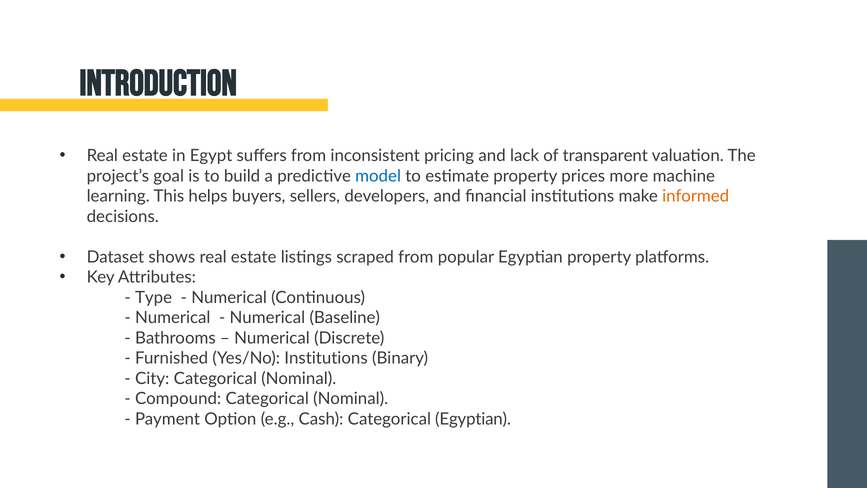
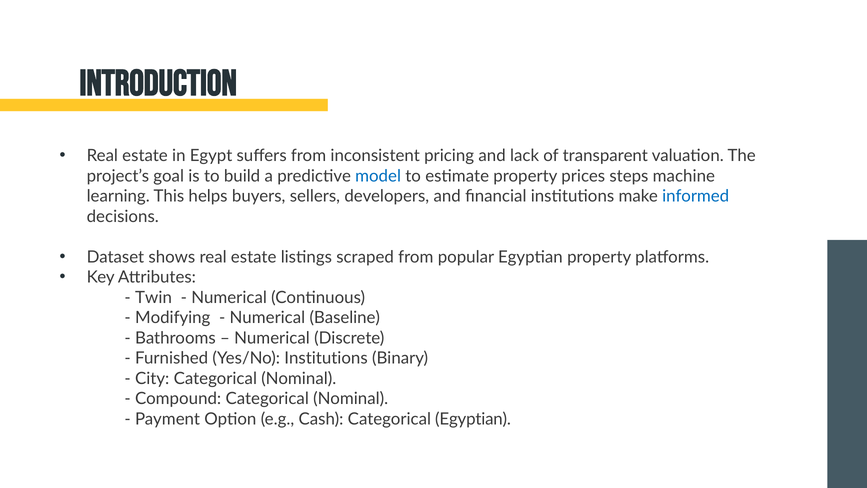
more: more -> steps
informed colour: orange -> blue
Type: Type -> Twin
Numerical at (173, 318): Numerical -> Modifying
